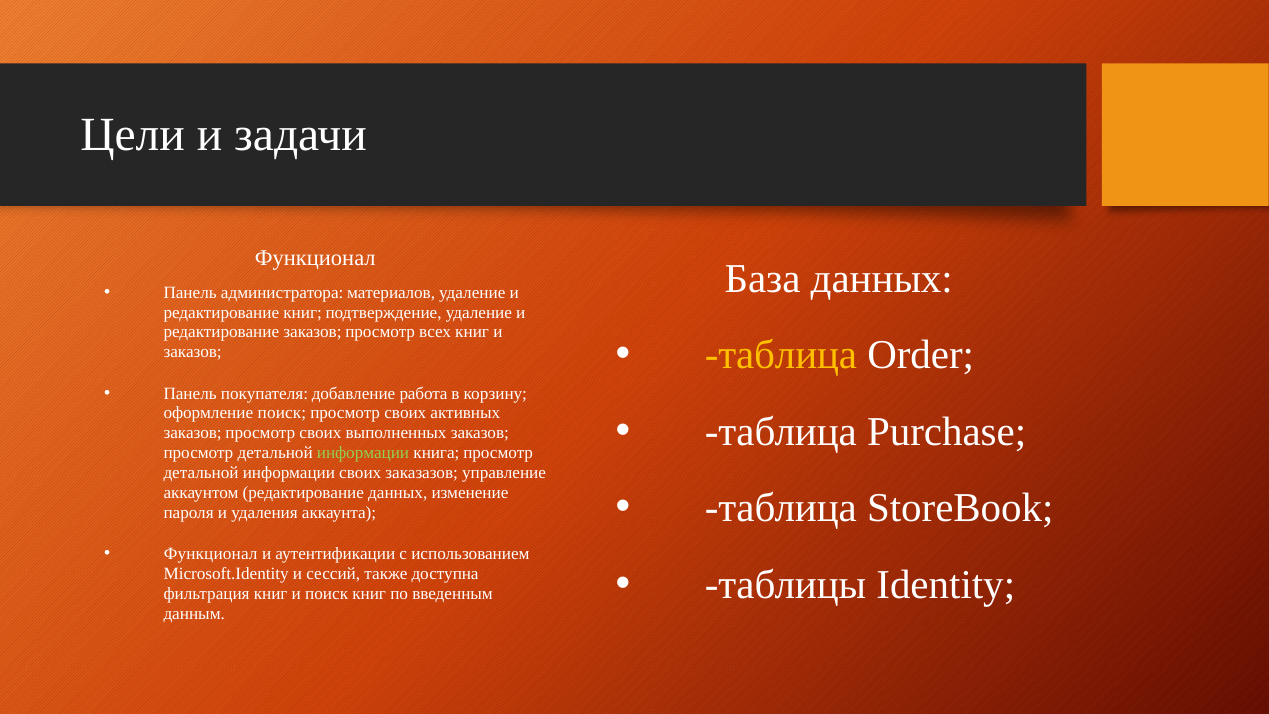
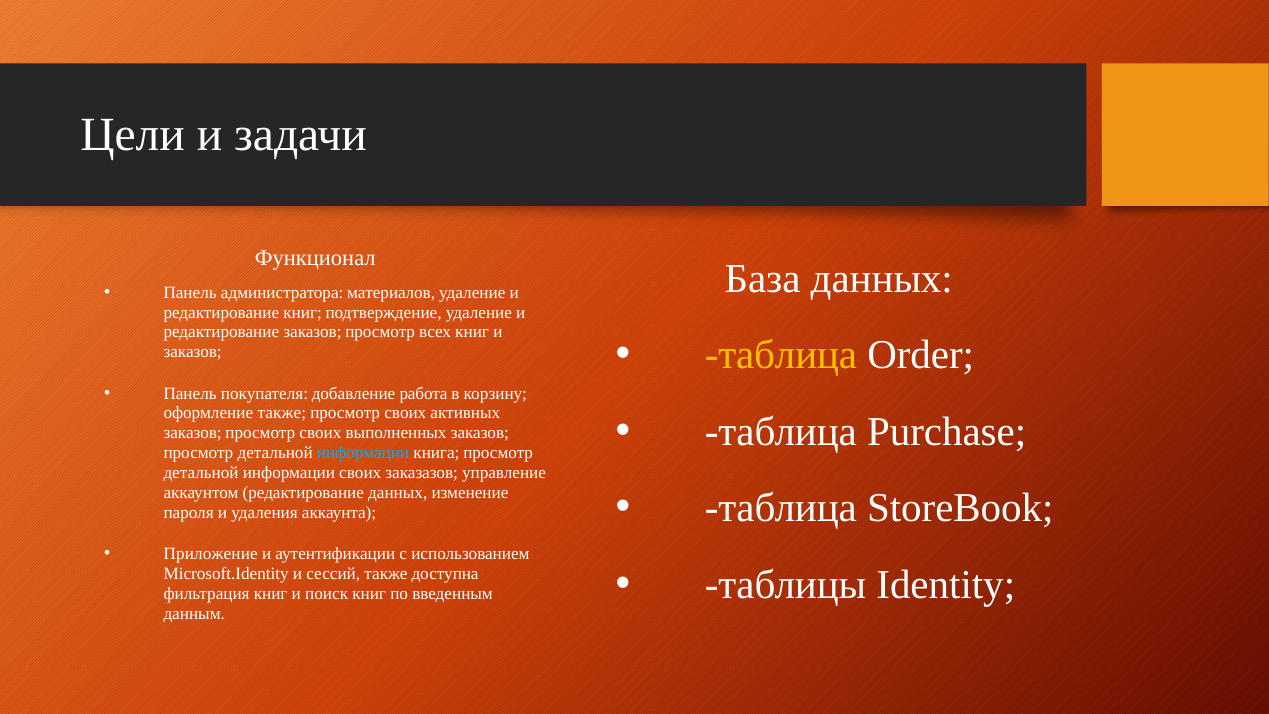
оформление поиск: поиск -> также
информации at (363, 453) colour: light green -> light blue
Функционал at (211, 554): Функционал -> Приложение
